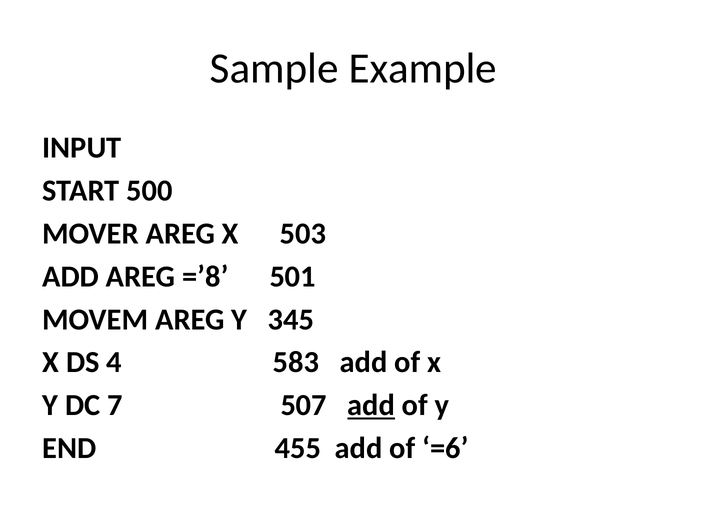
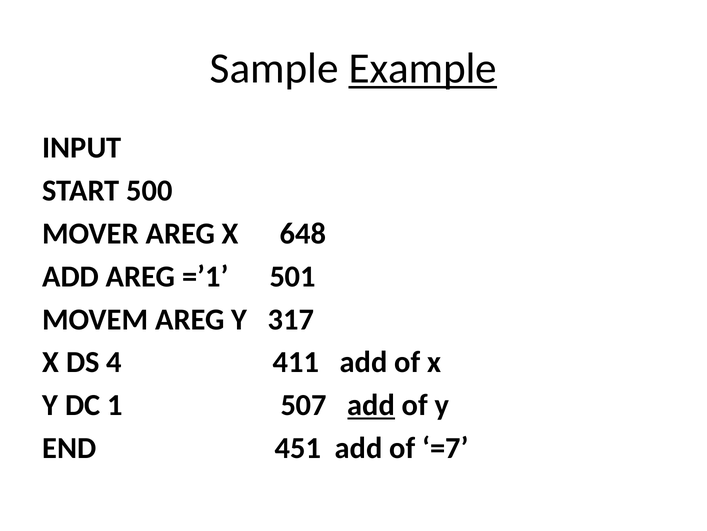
Example underline: none -> present
503: 503 -> 648
=’8: =’8 -> =’1
345: 345 -> 317
583: 583 -> 411
7: 7 -> 1
455: 455 -> 451
=6: =6 -> =7
